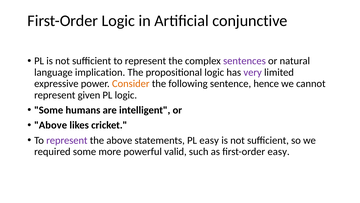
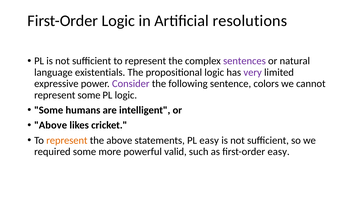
conjunctive: conjunctive -> resolutions
implication: implication -> existentials
Consider colour: orange -> purple
hence: hence -> colors
represent given: given -> some
represent at (67, 140) colour: purple -> orange
